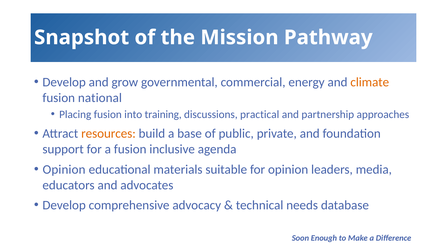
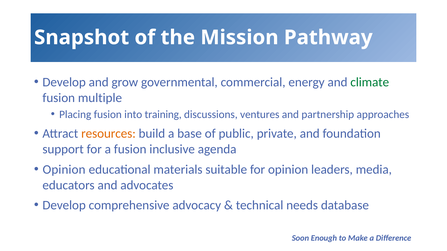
climate colour: orange -> green
national: national -> multiple
practical: practical -> ventures
